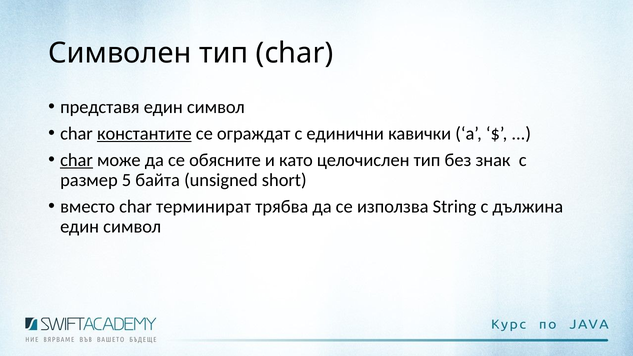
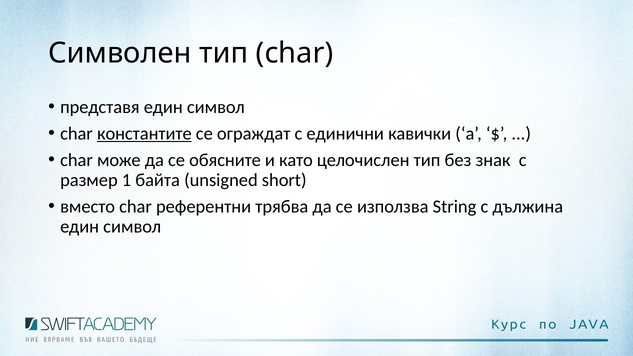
char at (76, 160) underline: present -> none
5: 5 -> 1
терминират: терминират -> референтни
